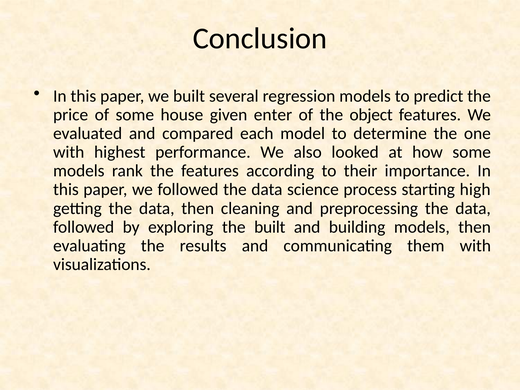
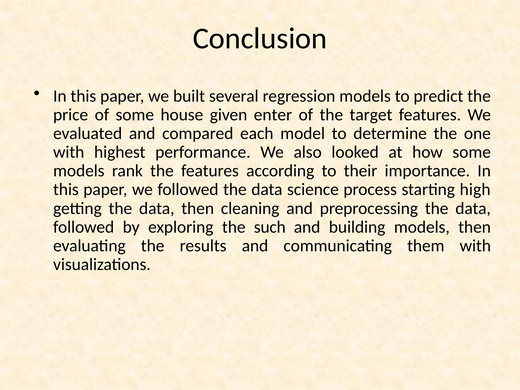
object: object -> target
the built: built -> such
